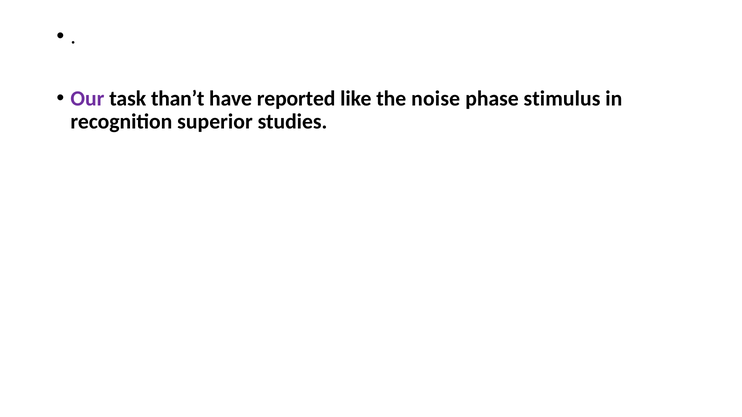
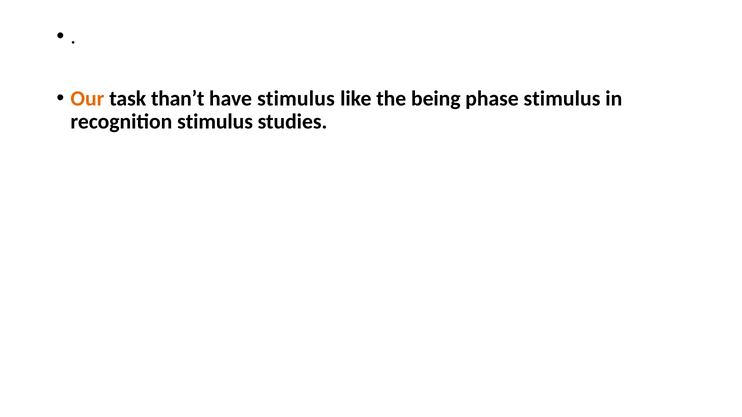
Our colour: purple -> orange
have reported: reported -> stimulus
noise: noise -> being
recognition superior: superior -> stimulus
